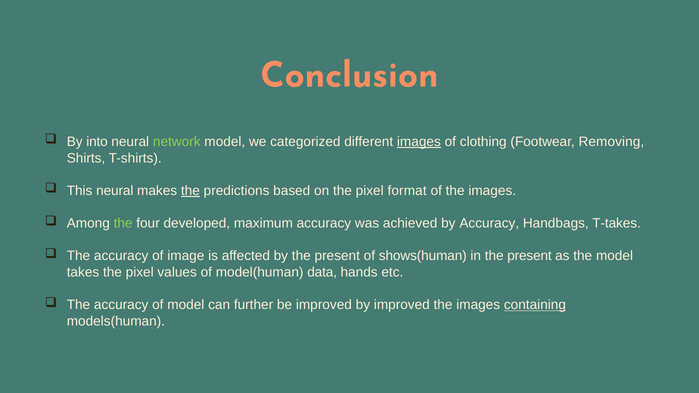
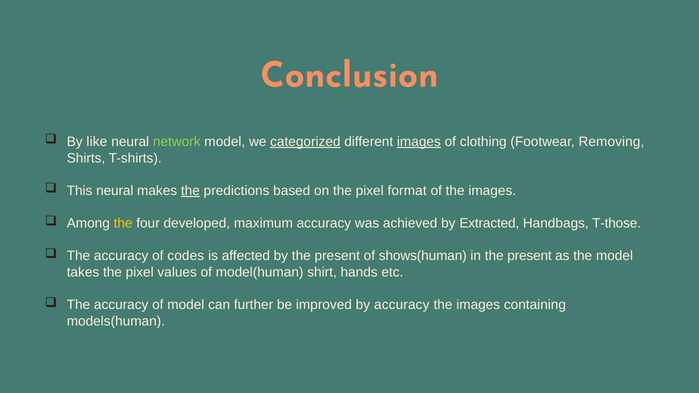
into: into -> like
categorized underline: none -> present
the at (123, 223) colour: light green -> yellow
by Accuracy: Accuracy -> Extracted
T-takes: T-takes -> T-those
image: image -> codes
data: data -> shirt
by improved: improved -> accuracy
containing underline: present -> none
